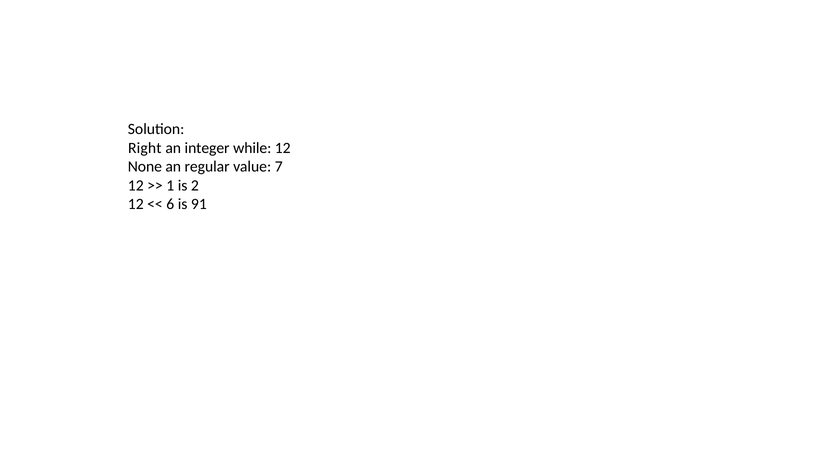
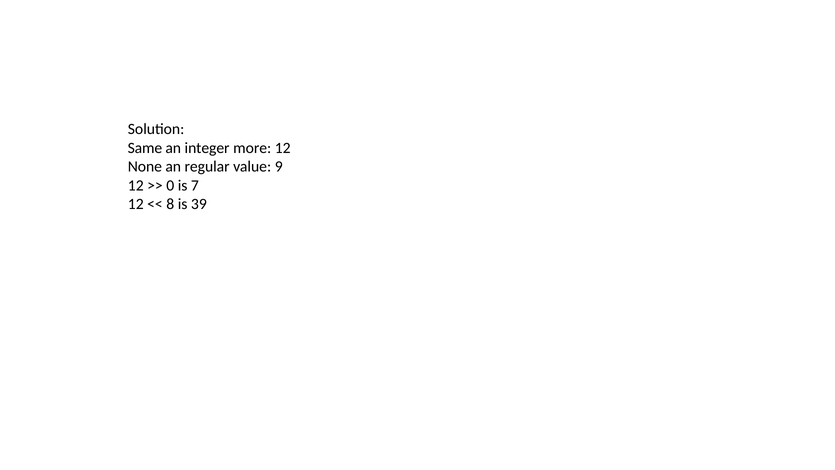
Right: Right -> Same
while: while -> more
7: 7 -> 9
1: 1 -> 0
2: 2 -> 7
6: 6 -> 8
91: 91 -> 39
